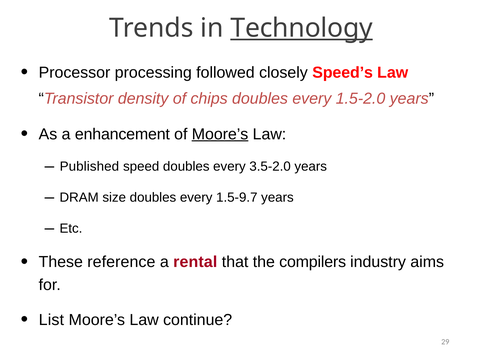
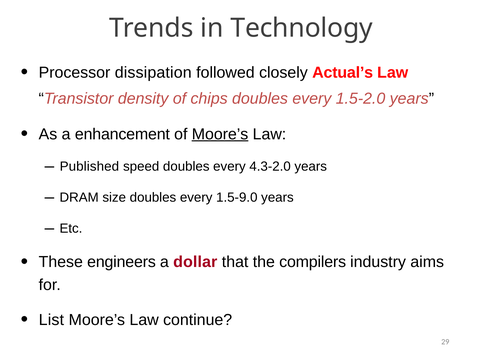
Technology underline: present -> none
processing: processing -> dissipation
Speed’s: Speed’s -> Actual’s
3.5-2.0: 3.5-2.0 -> 4.3-2.0
1.5-9.7: 1.5-9.7 -> 1.5-9.0
reference: reference -> engineers
rental: rental -> dollar
